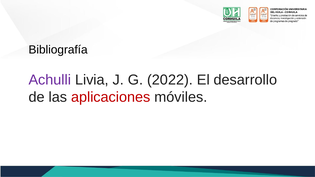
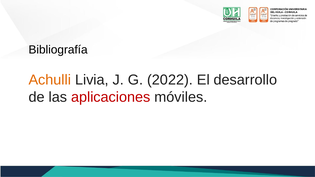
Achulli colour: purple -> orange
